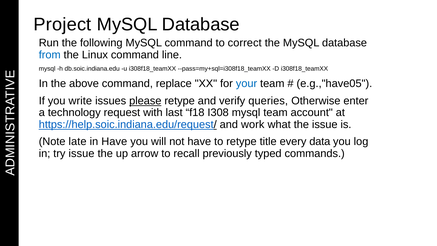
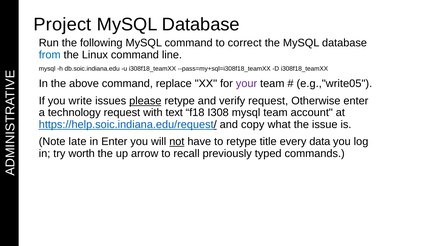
your colour: blue -> purple
e.g.,"have05: e.g.,"have05 -> e.g.,"write05
verify queries: queries -> request
last: last -> text
work: work -> copy
in Have: Have -> Enter
not underline: none -> present
try issue: issue -> worth
